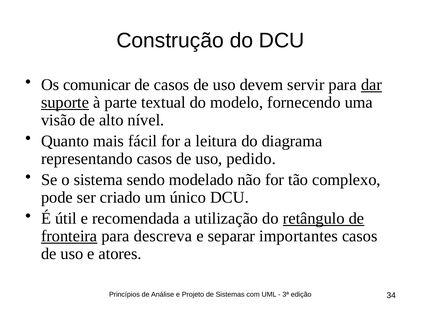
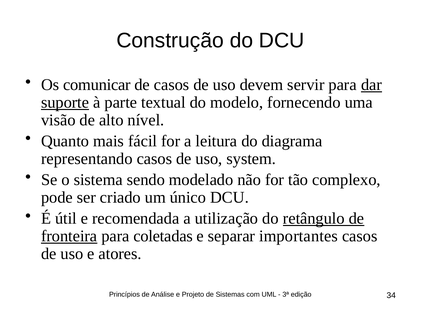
pedido: pedido -> system
descreva: descreva -> coletadas
